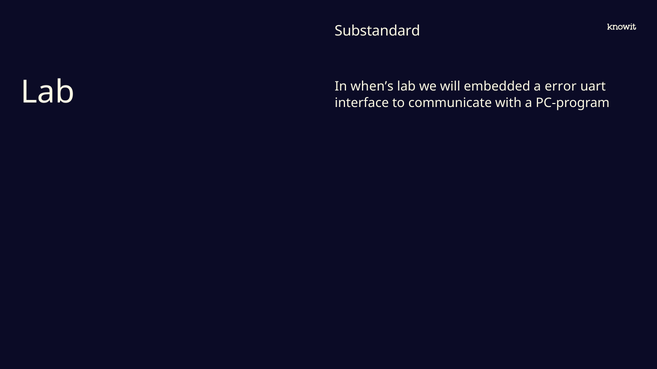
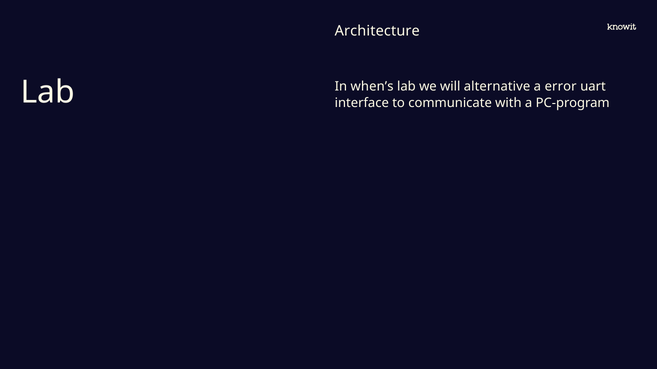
Substandard: Substandard -> Architecture
embedded: embedded -> alternative
